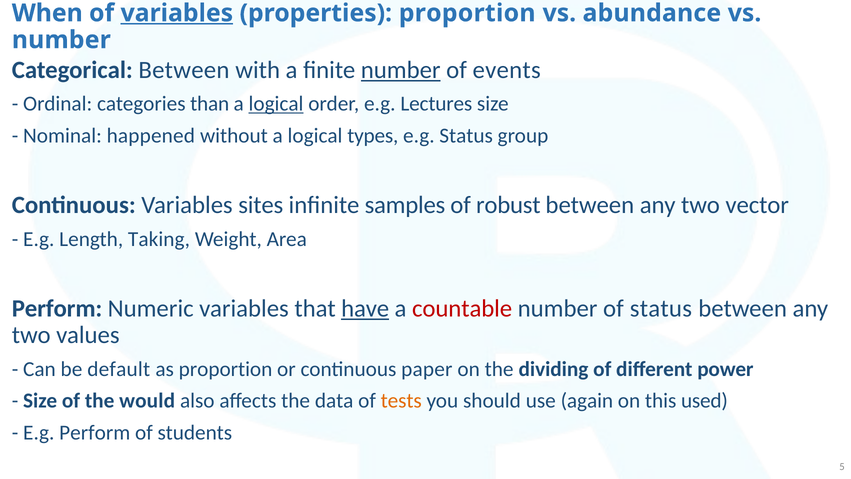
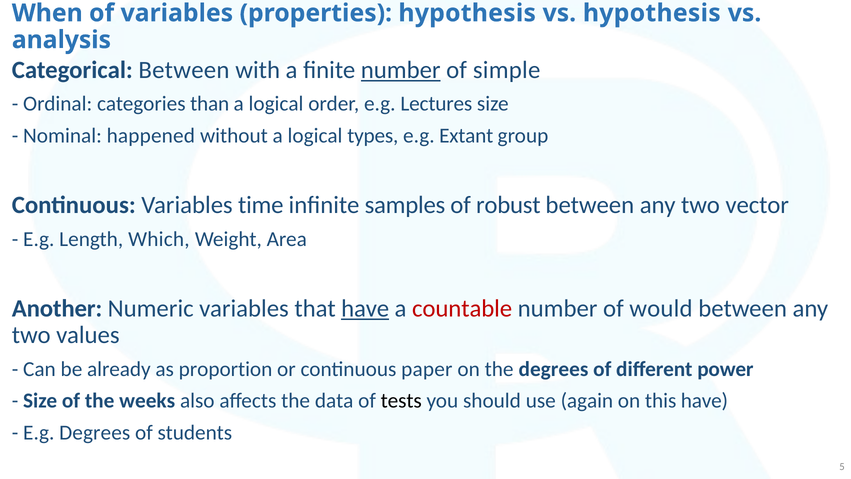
variables at (177, 13) underline: present -> none
properties proportion: proportion -> hypothesis
vs abundance: abundance -> hypothesis
number at (61, 40): number -> analysis
events: events -> simple
logical at (276, 104) underline: present -> none
e.g Status: Status -> Extant
sites: sites -> time
Taking: Taking -> Which
Perform at (57, 308): Perform -> Another
of status: status -> would
default: default -> already
the dividing: dividing -> degrees
would: would -> weeks
tests colour: orange -> black
this used: used -> have
E.g Perform: Perform -> Degrees
